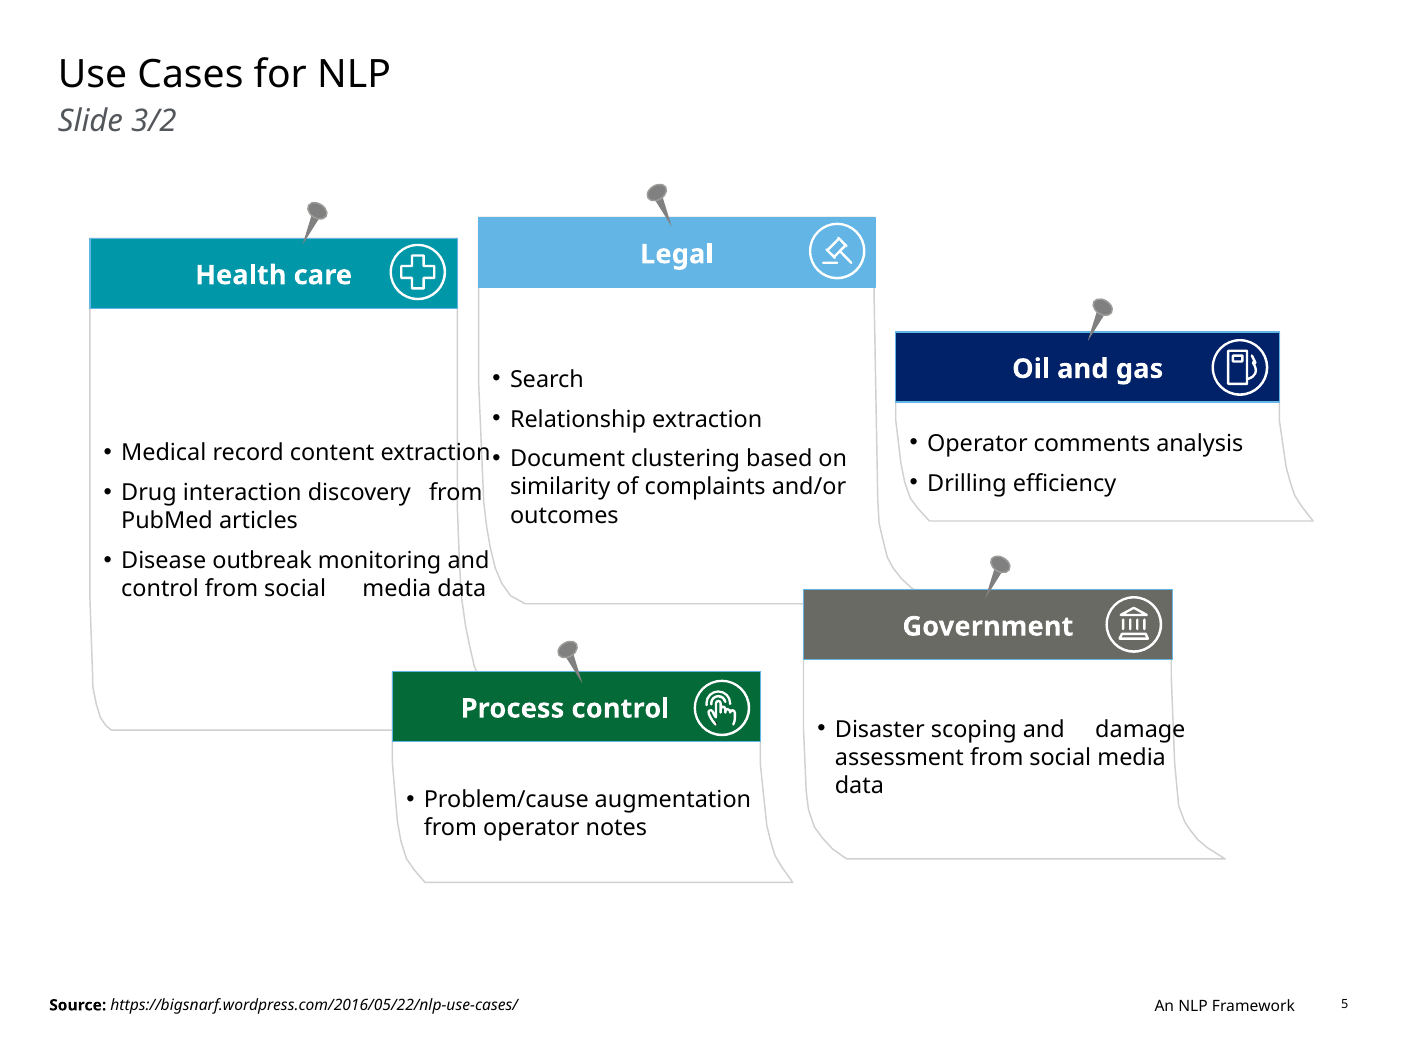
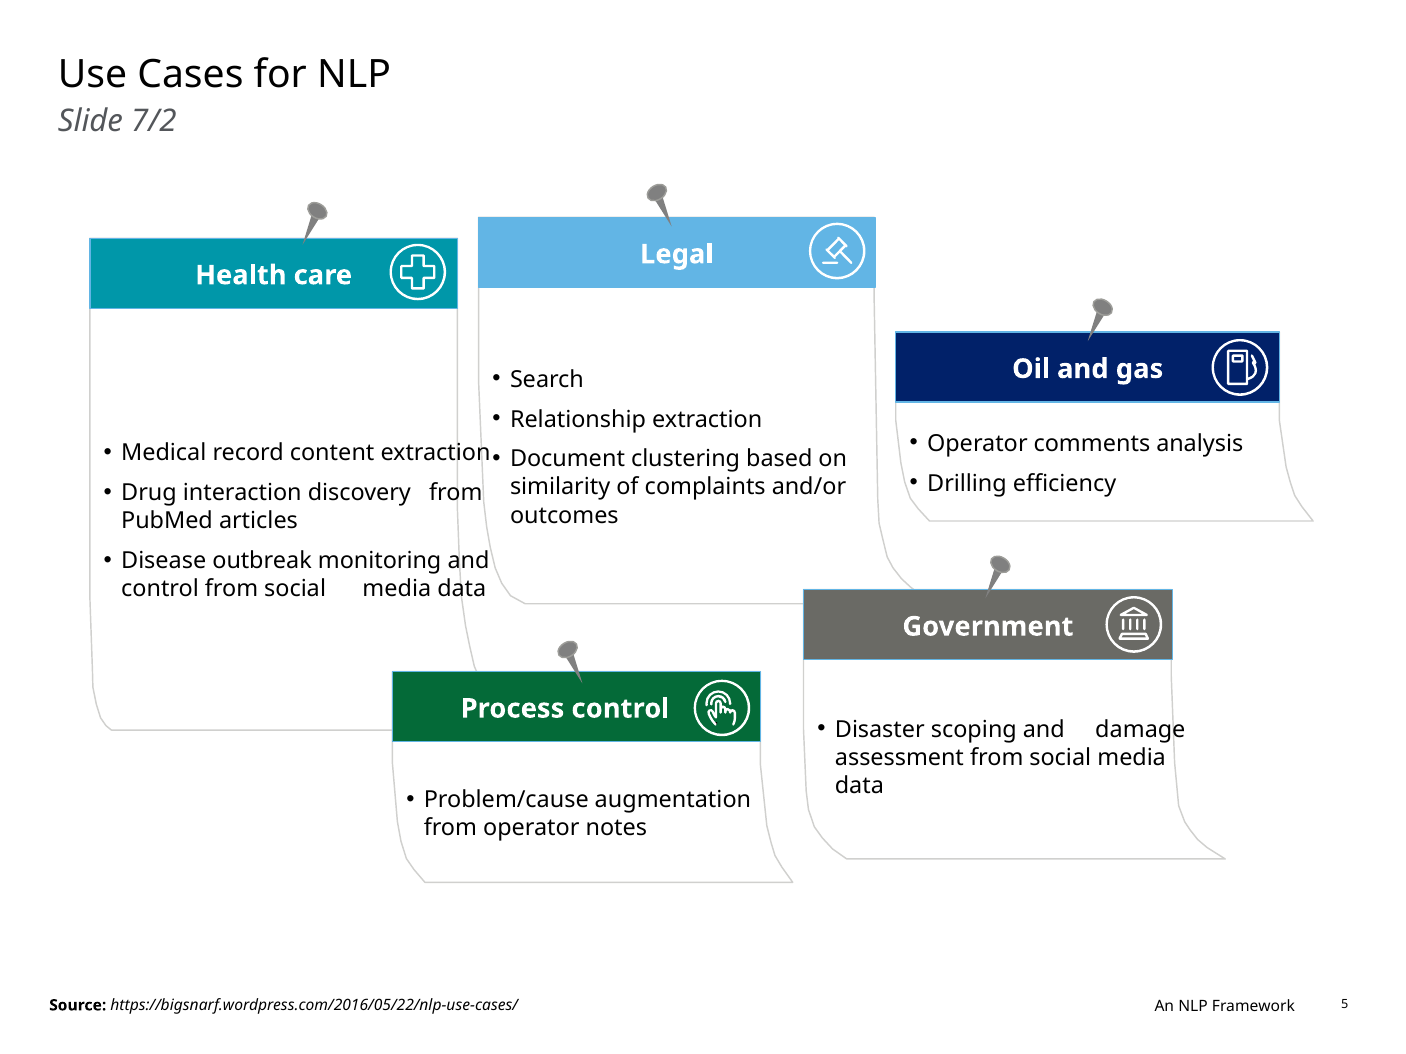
3/2: 3/2 -> 7/2
